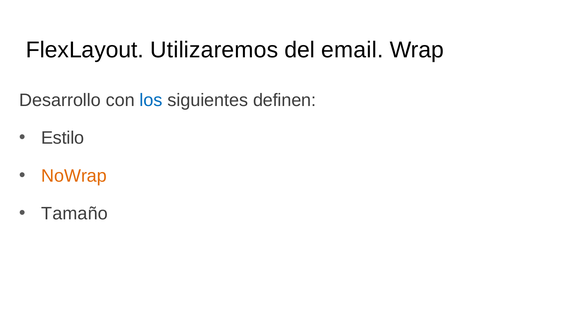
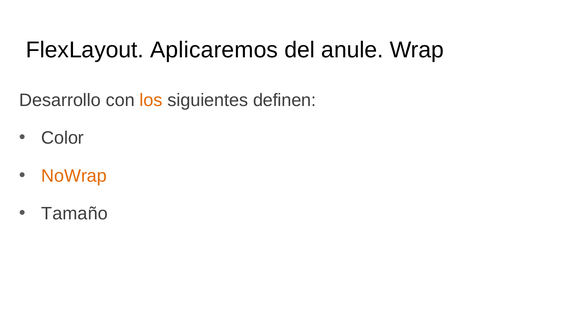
Utilizaremos: Utilizaremos -> Aplicaremos
email: email -> anule
los colour: blue -> orange
Estilo: Estilo -> Color
